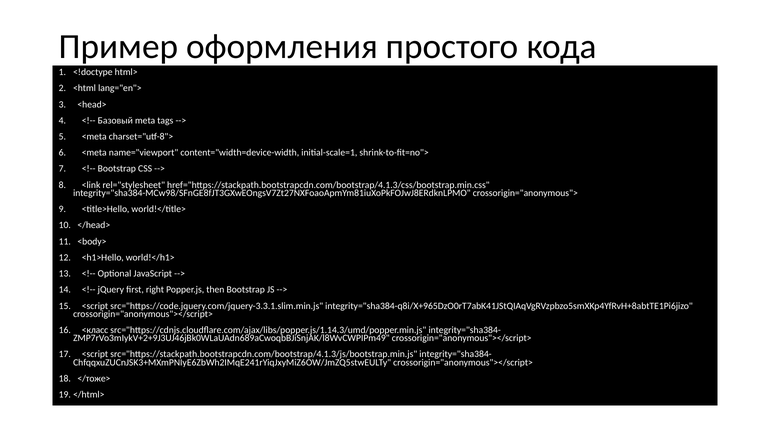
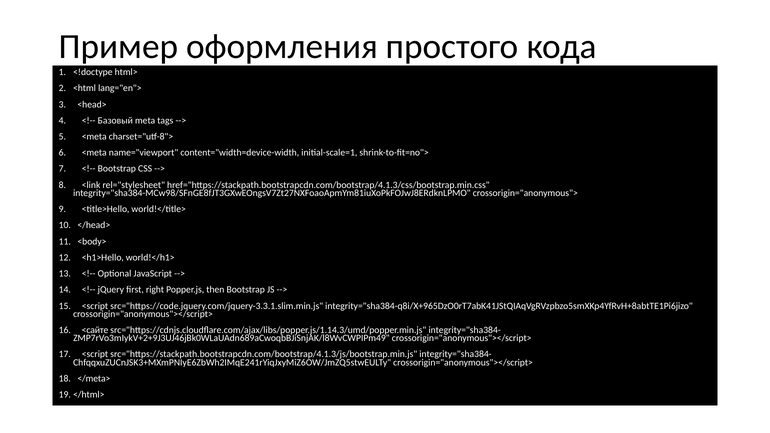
<класс: <класс -> <сайте
</тоже>: </тоже> -> </meta>
